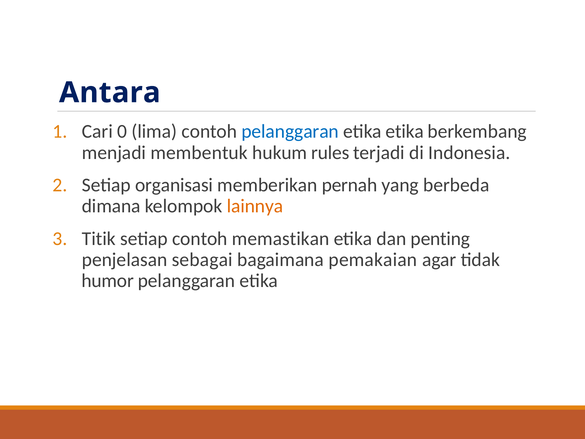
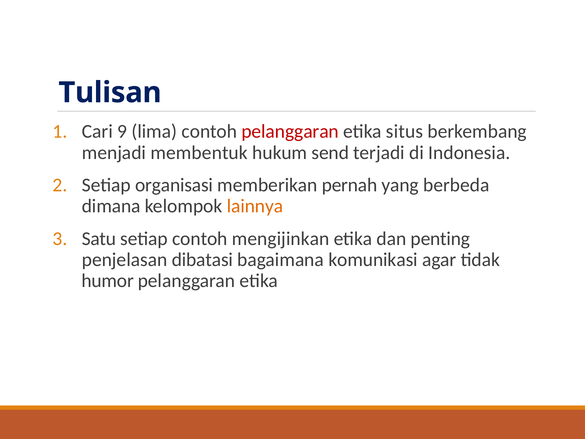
Antara: Antara -> Tulisan
0: 0 -> 9
pelanggaran at (290, 131) colour: blue -> red
etika etika: etika -> situs
rules: rules -> send
Titik: Titik -> Satu
memastikan: memastikan -> mengijinkan
sebagai: sebagai -> dibatasi
pemakaian: pemakaian -> komunikasi
